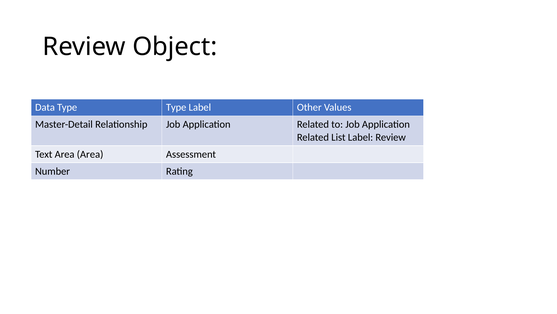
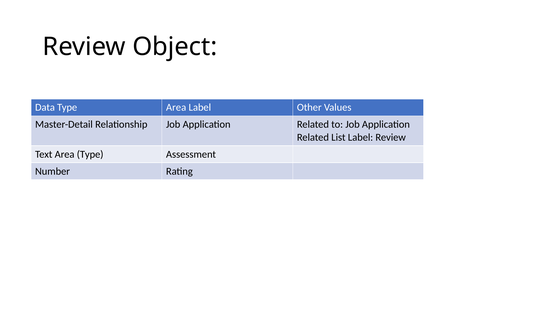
Type Type: Type -> Area
Area Area: Area -> Type
